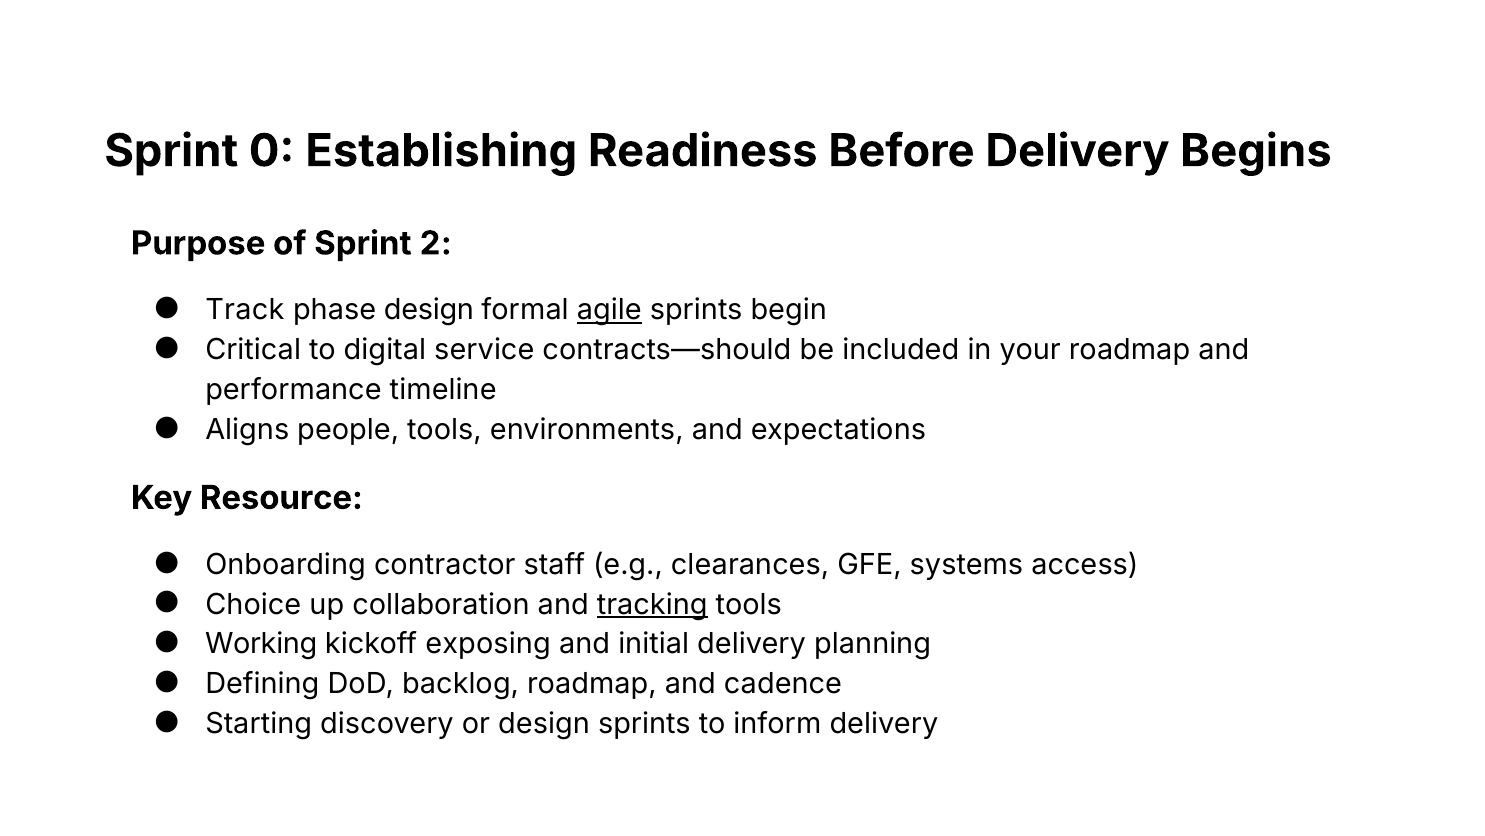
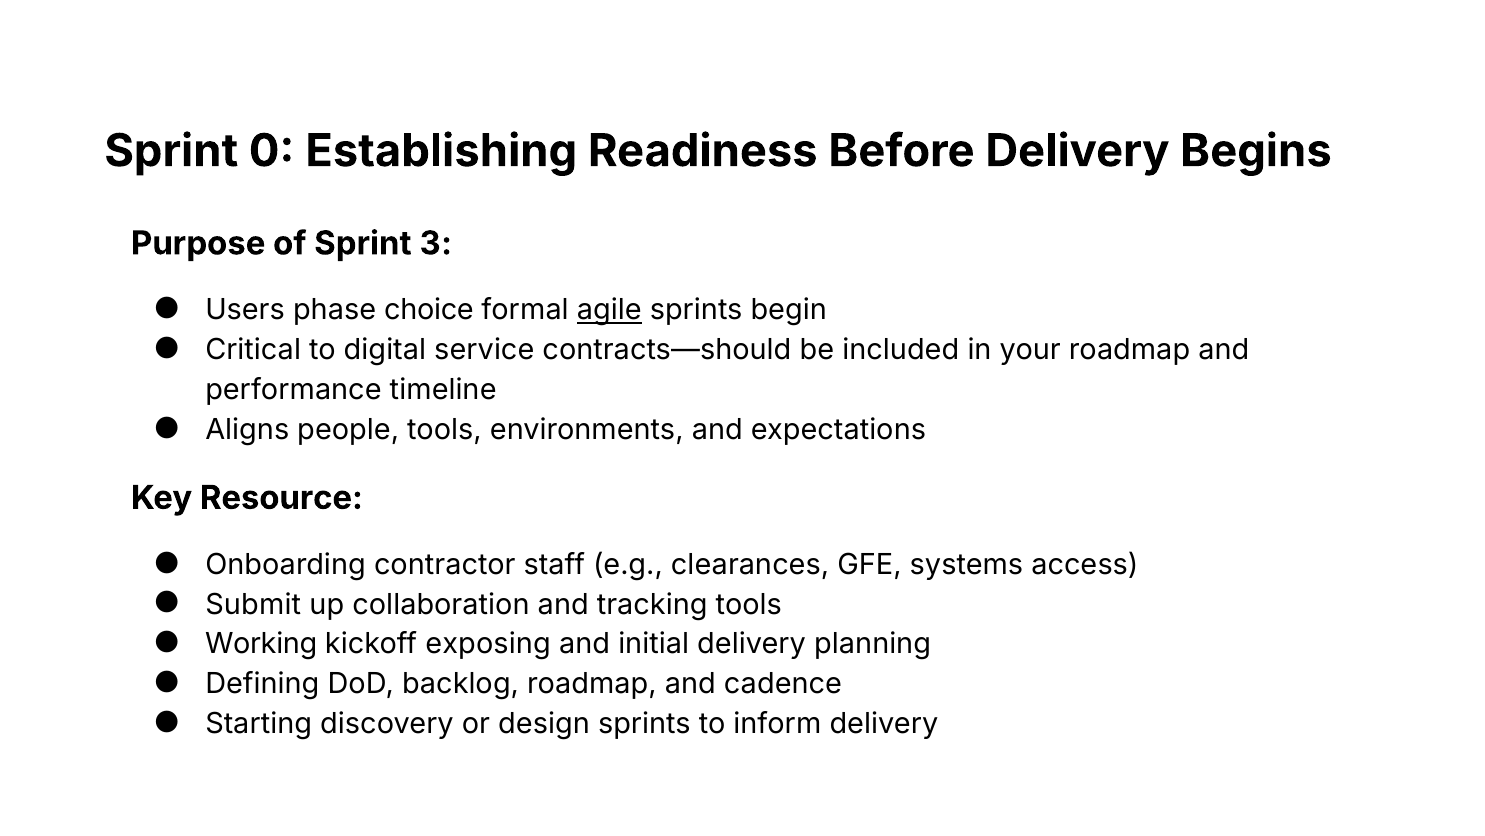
2: 2 -> 3
Track: Track -> Users
phase design: design -> choice
Choice: Choice -> Submit
tracking underline: present -> none
